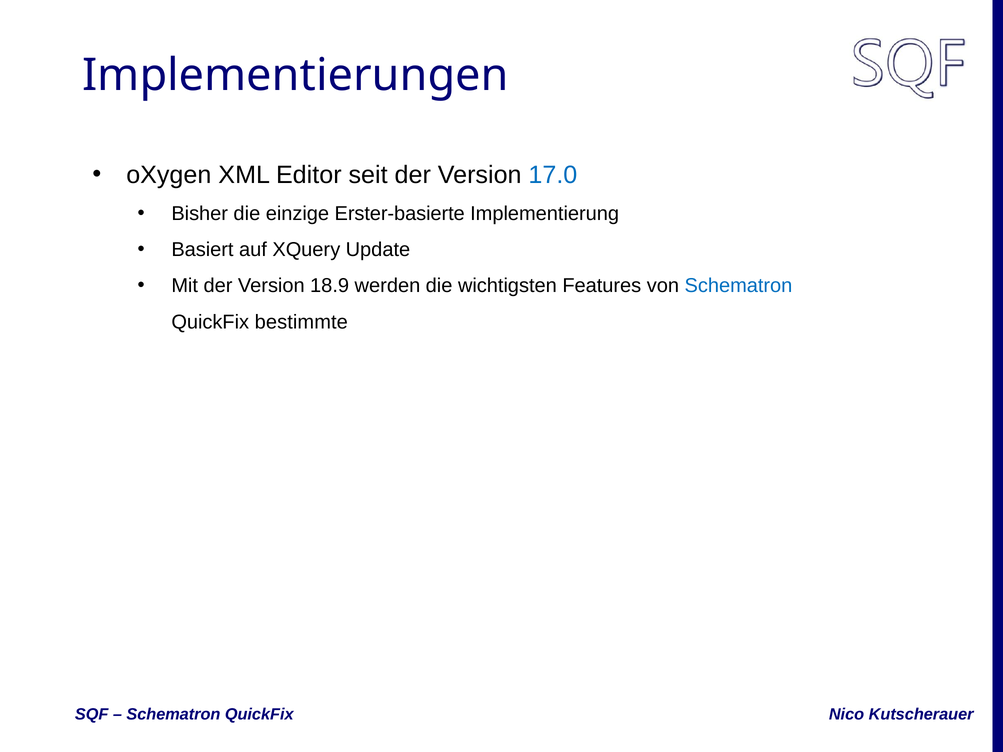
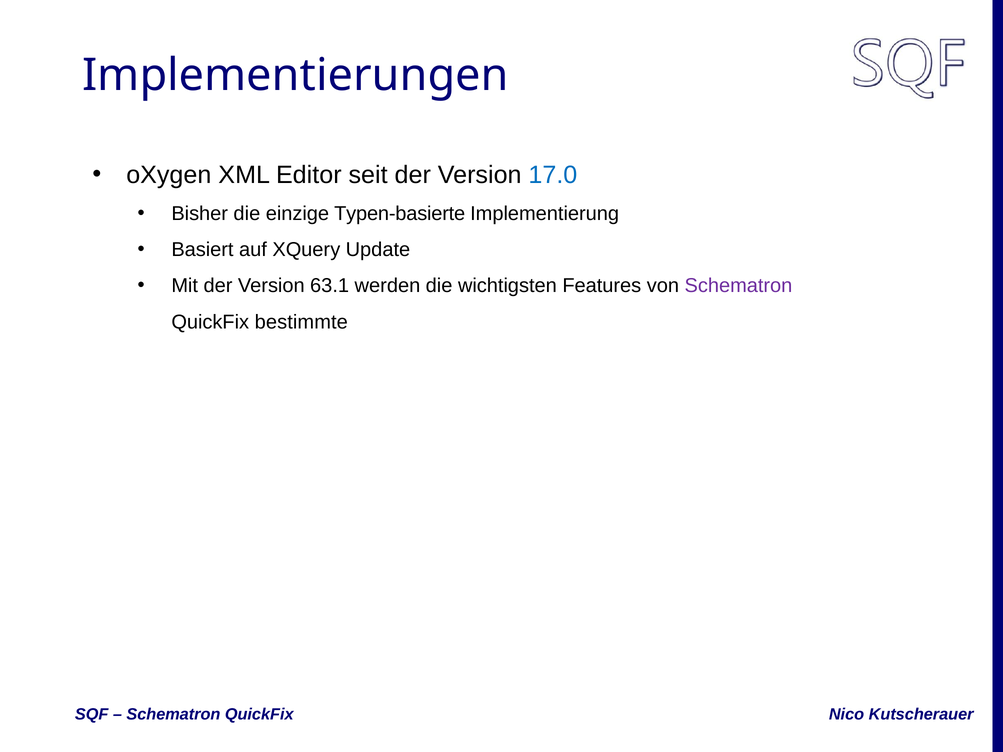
Erster-basierte: Erster-basierte -> Typen-basierte
18.9: 18.9 -> 63.1
Schematron at (738, 286) colour: blue -> purple
